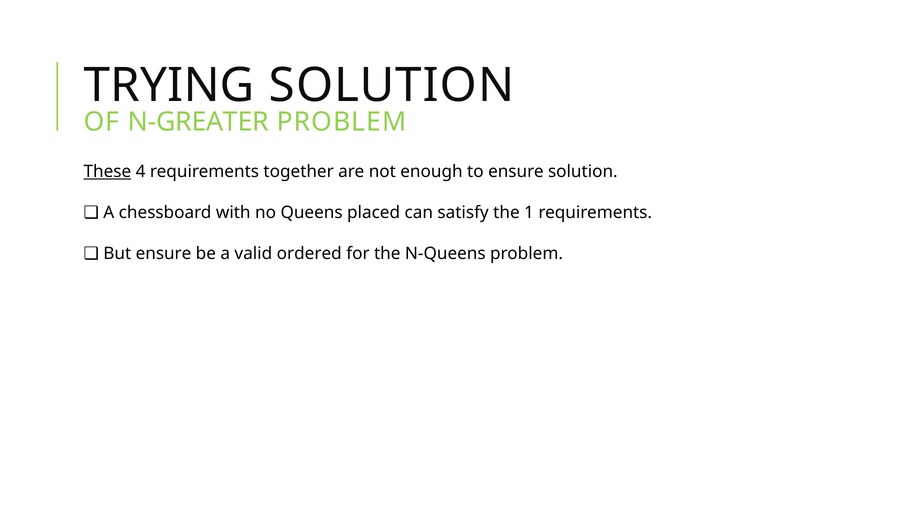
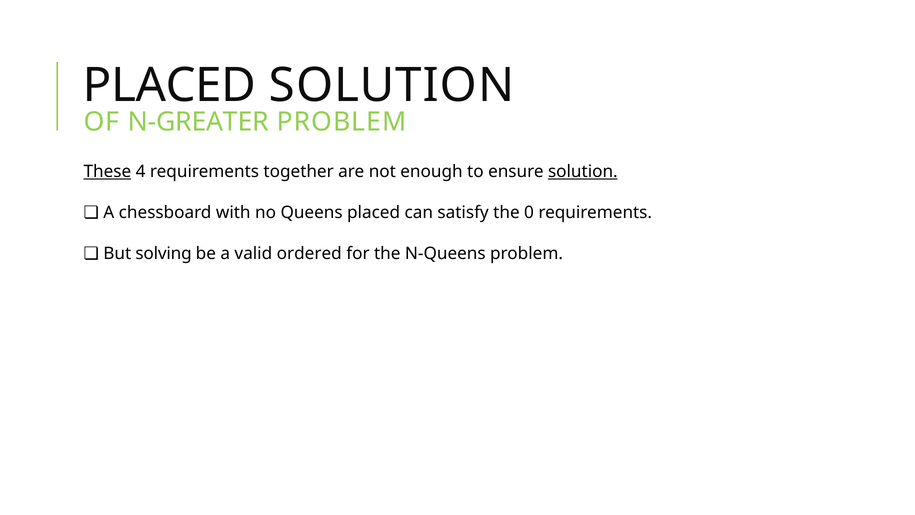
TRYING at (169, 85): TRYING -> PLACED
solution at (583, 171) underline: none -> present
1: 1 -> 0
But ensure: ensure -> solving
